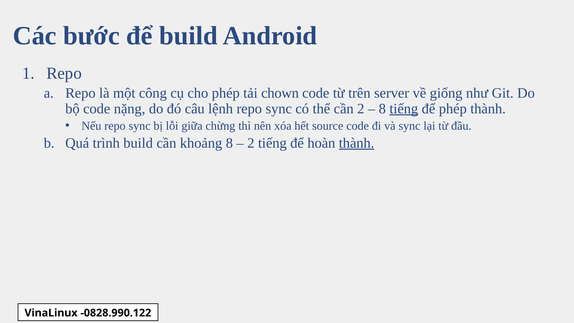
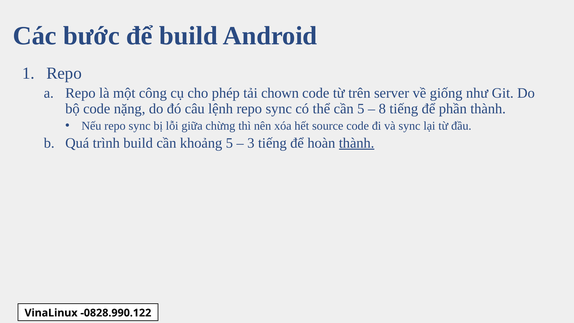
cần 2: 2 -> 5
tiếng at (404, 109) underline: present -> none
để phép: phép -> phần
khoảng 8: 8 -> 5
2 at (251, 143): 2 -> 3
